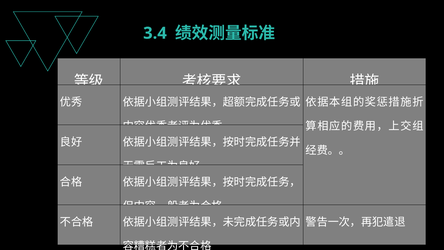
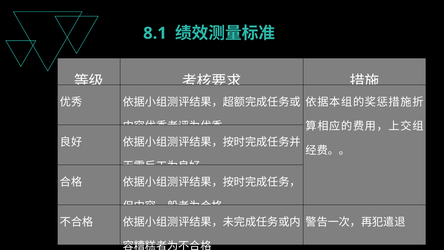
3.4: 3.4 -> 8.1
